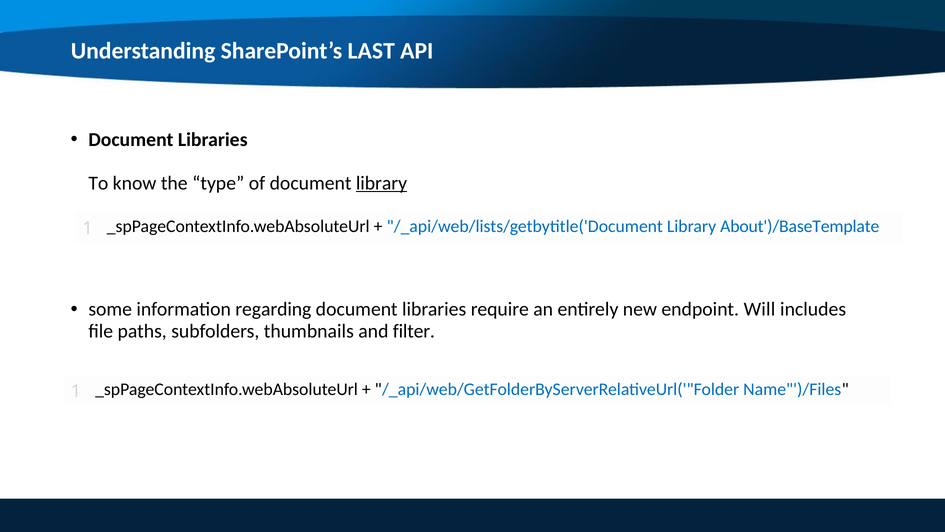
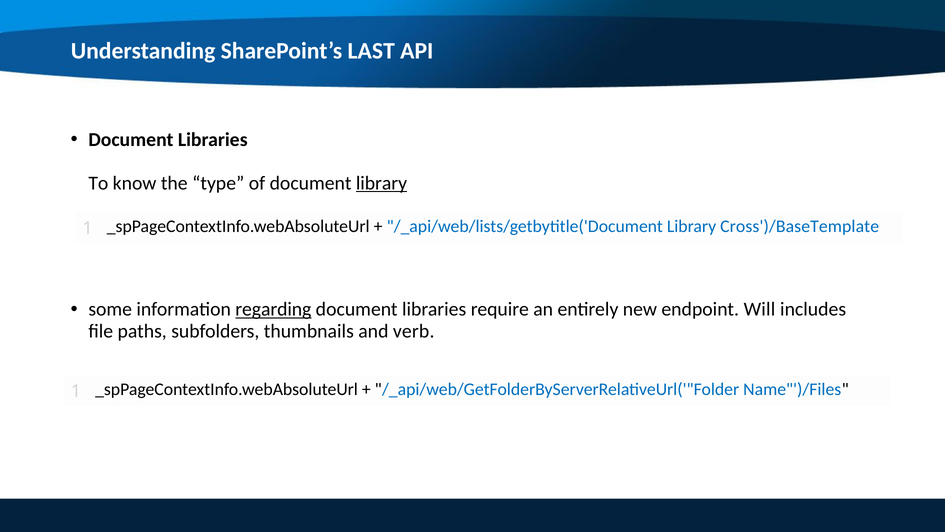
About')/BaseTemplate: About')/BaseTemplate -> Cross')/BaseTemplate
regarding underline: none -> present
filter: filter -> verb
